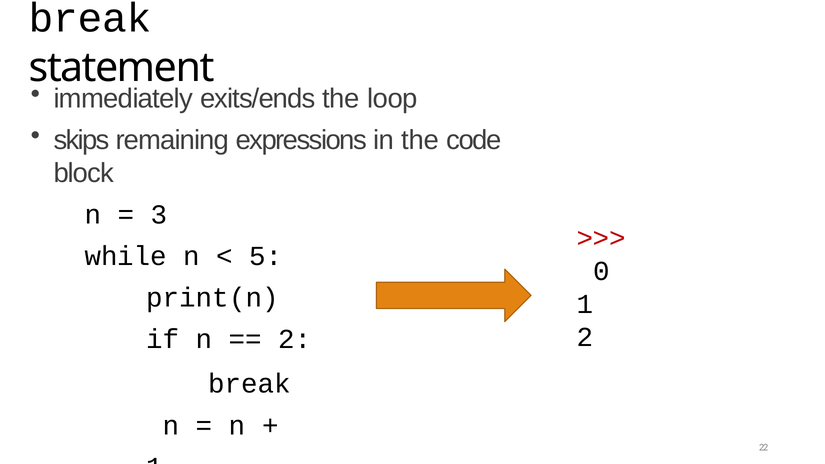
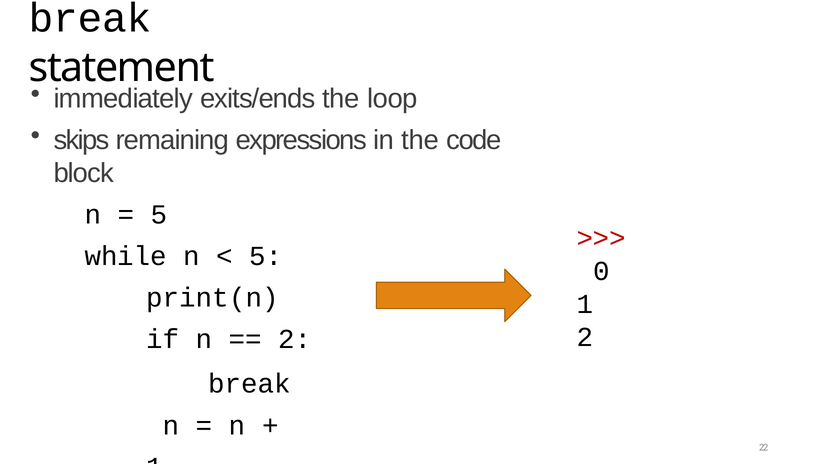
3 at (159, 215): 3 -> 5
